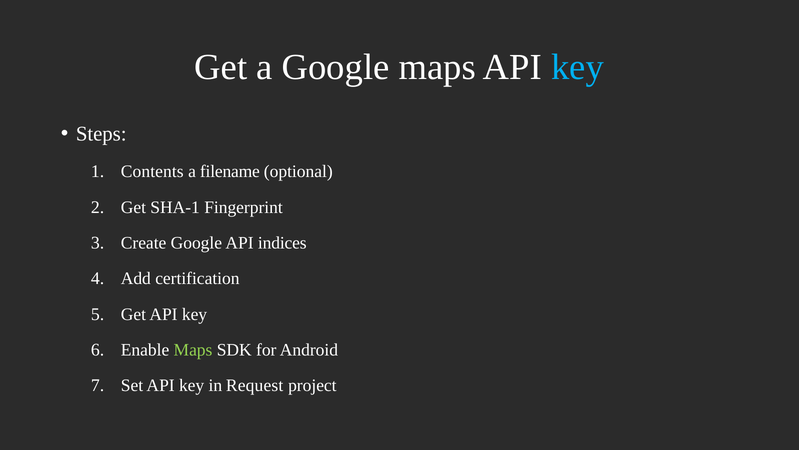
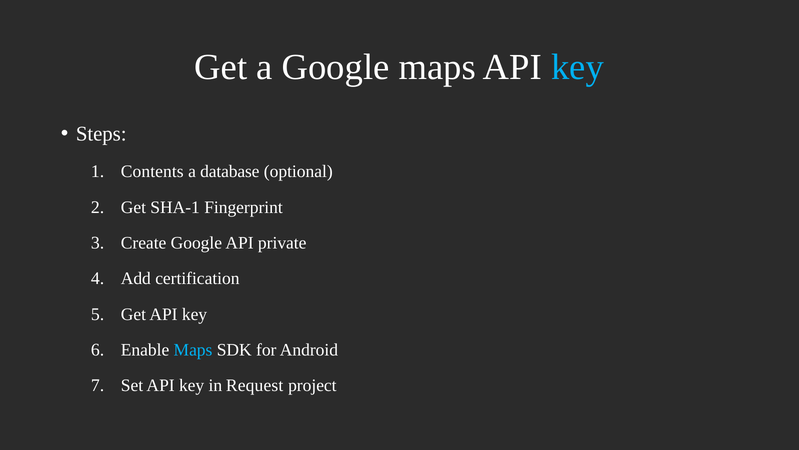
filename: filename -> database
indices: indices -> private
Maps at (193, 349) colour: light green -> light blue
